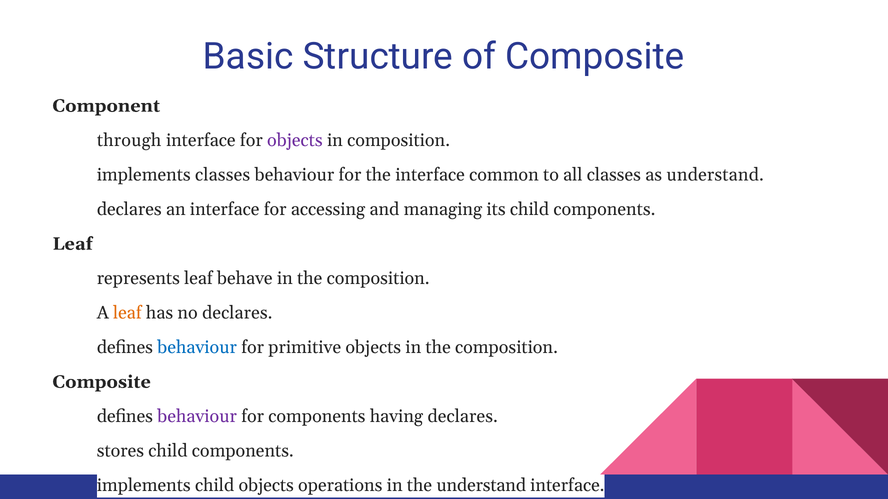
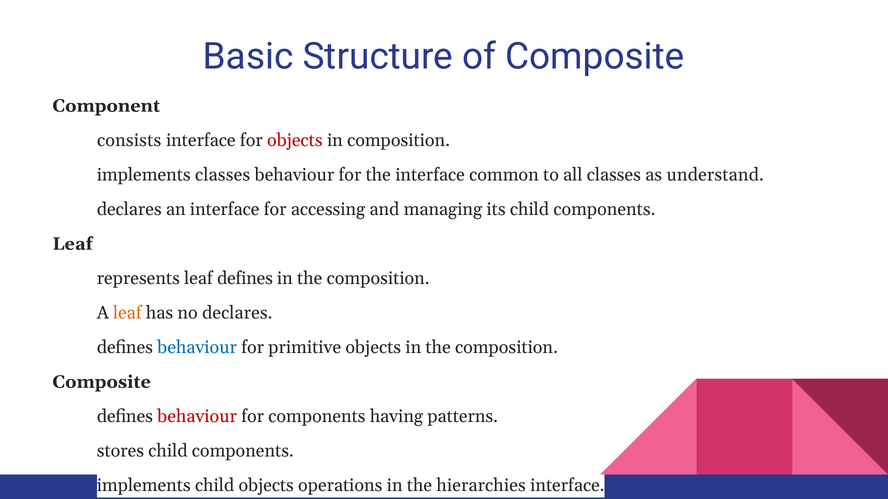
through at (129, 140): through -> consists
objects at (295, 140) colour: purple -> red
leaf behave: behave -> defines
behaviour at (197, 417) colour: purple -> red
having declares: declares -> patterns
the understand: understand -> hierarchies
